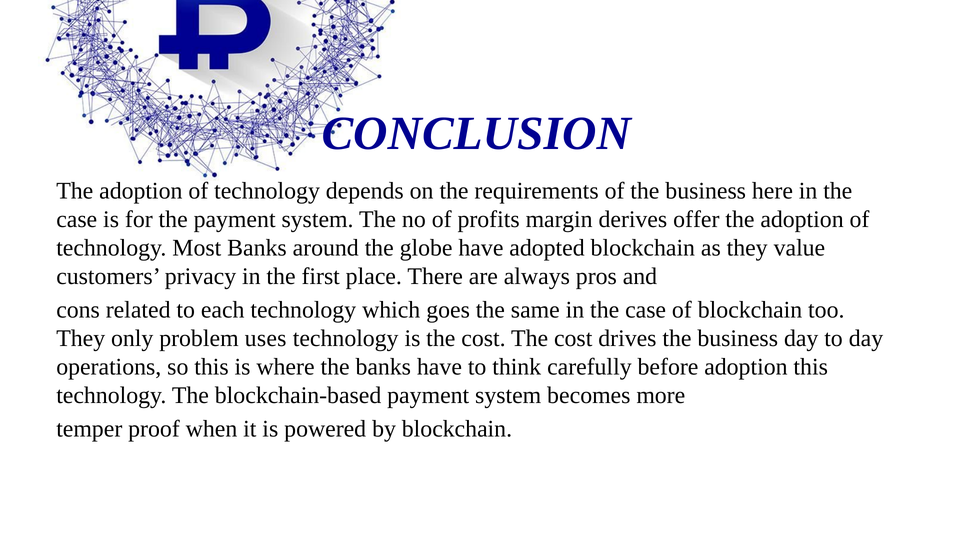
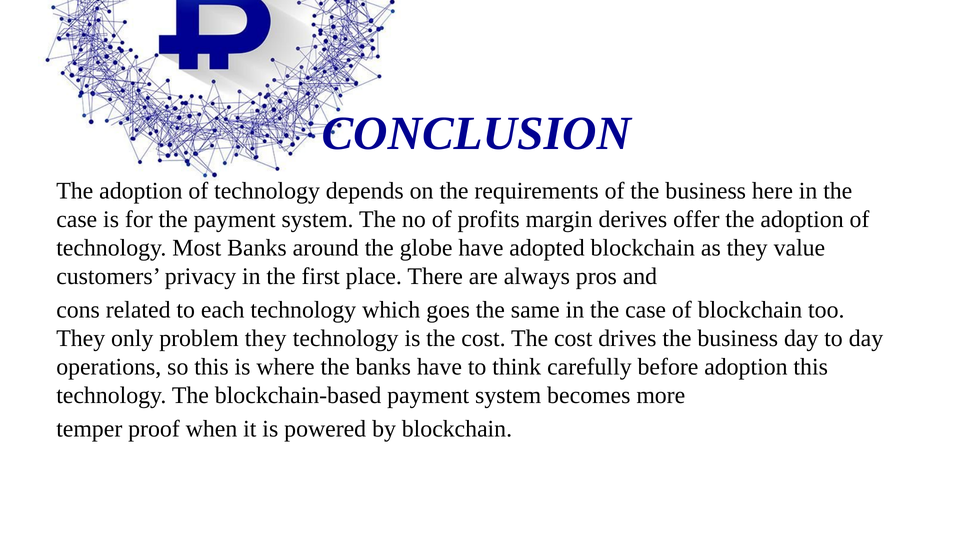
problem uses: uses -> they
